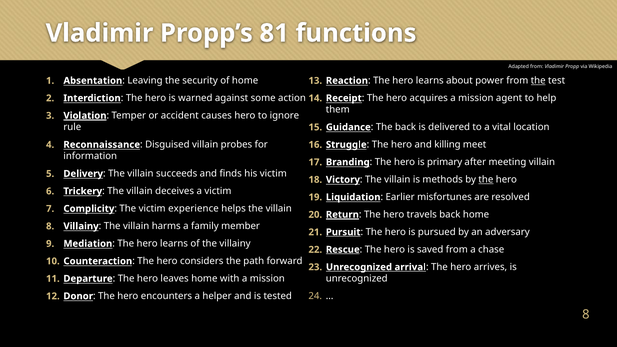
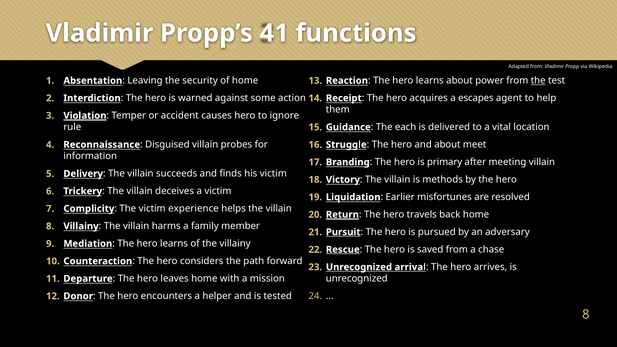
81: 81 -> 41
acquires a mission: mission -> escapes
The back: back -> each
and killing: killing -> about
the at (486, 180) underline: present -> none
